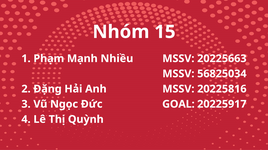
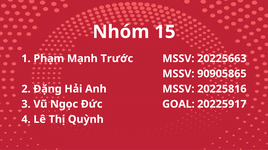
Nhiều: Nhiều -> Trước
56825034: 56825034 -> 90905865
